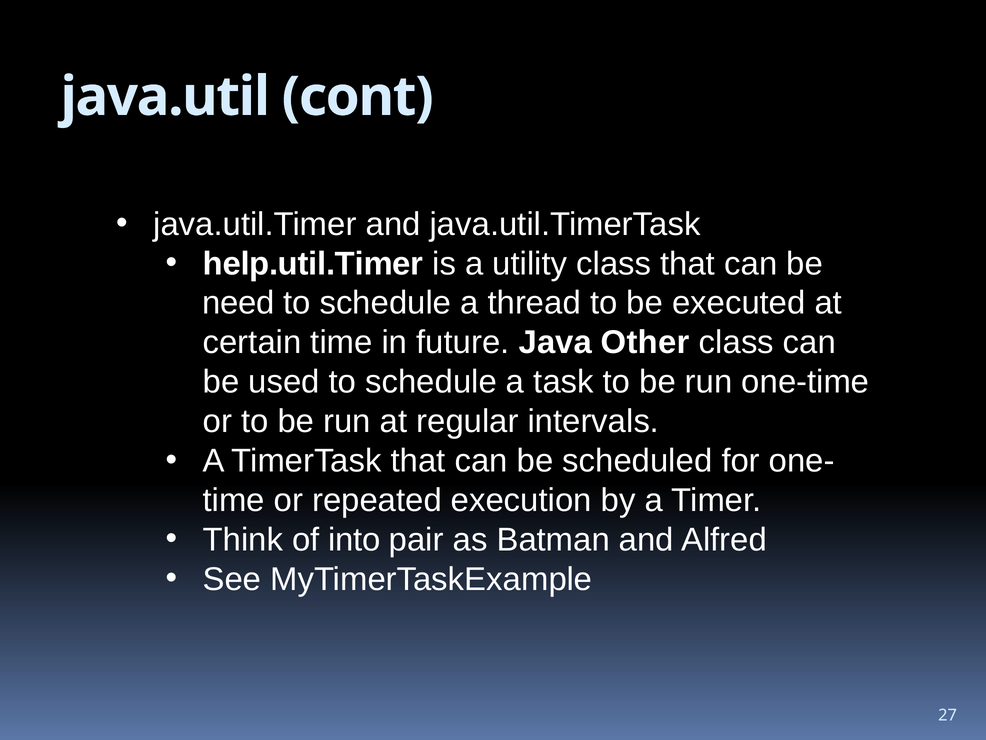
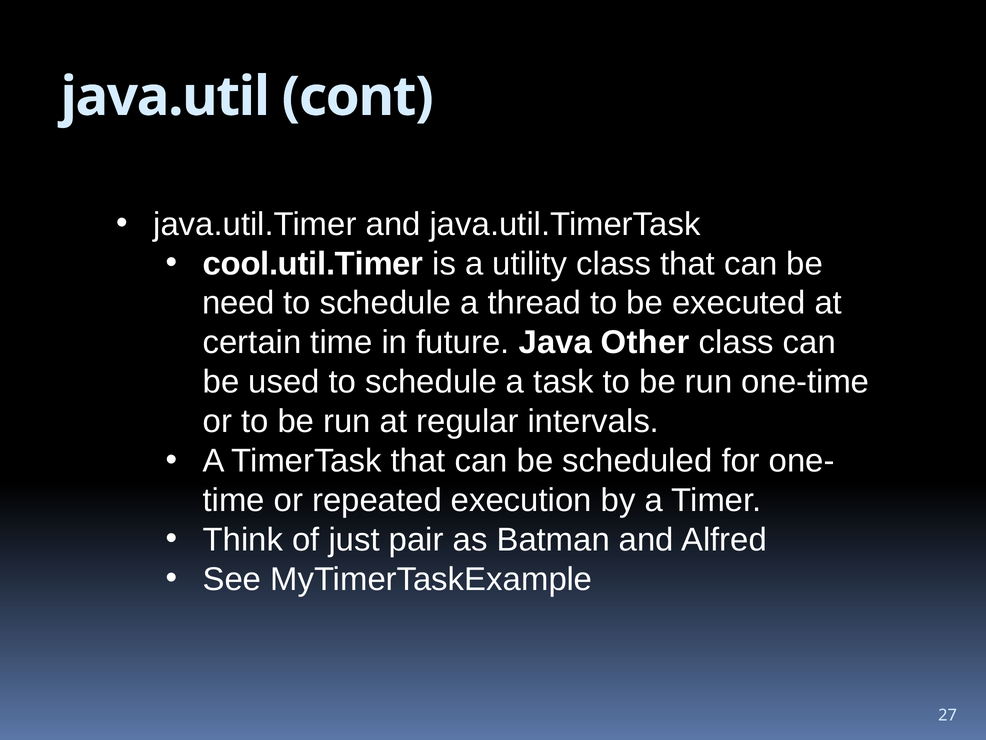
help.util.Timer: help.util.Timer -> cool.util.Timer
into: into -> just
